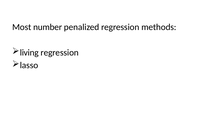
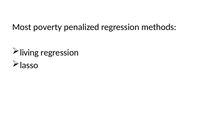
number: number -> poverty
